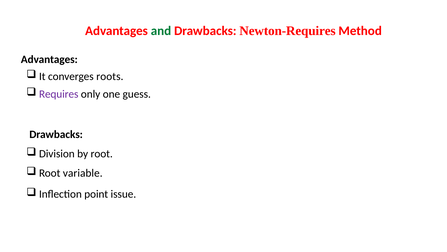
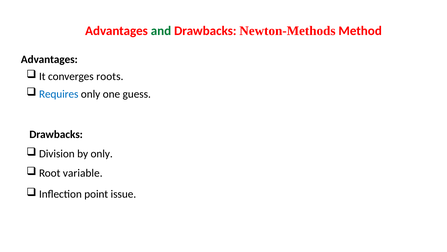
Newton-Requires: Newton-Requires -> Newton-Methods
Requires colour: purple -> blue
by root: root -> only
